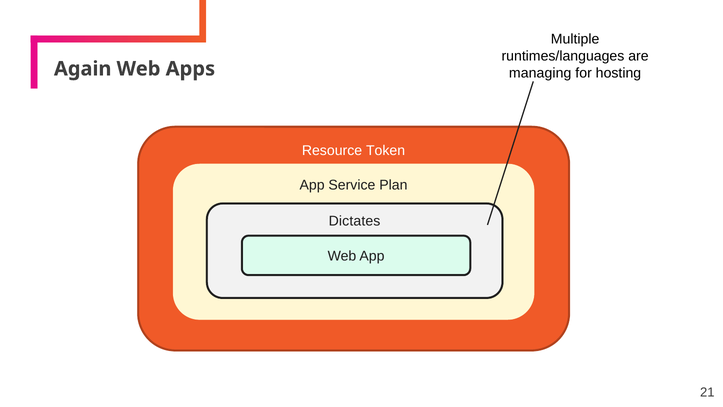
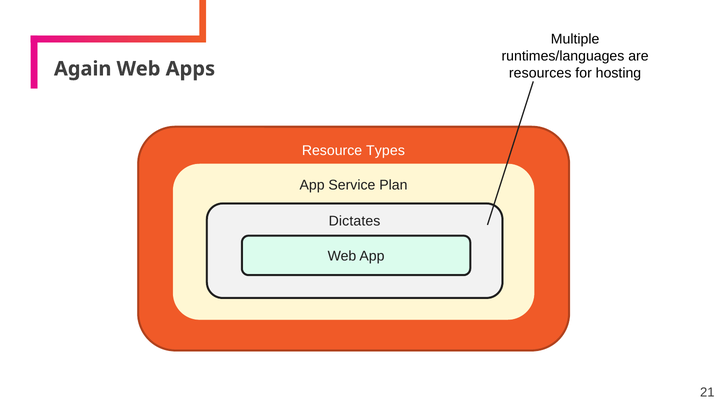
managing: managing -> resources
Token: Token -> Types
